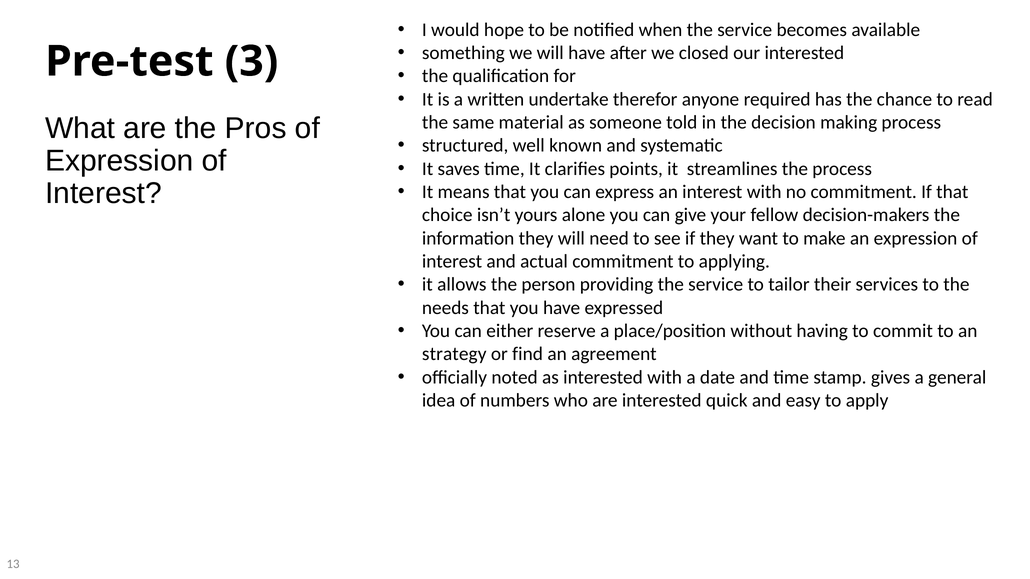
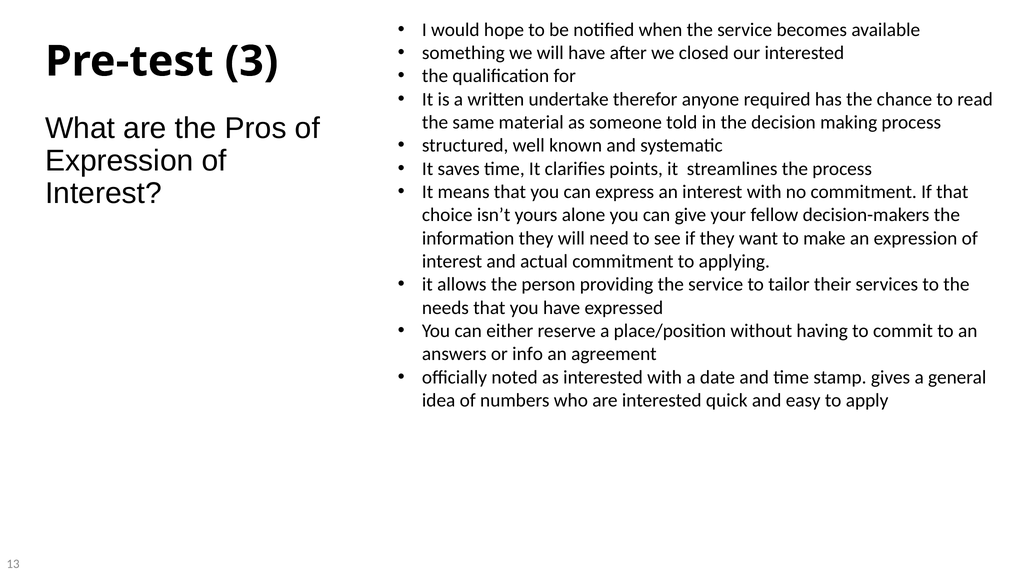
strategy: strategy -> answers
find: find -> info
